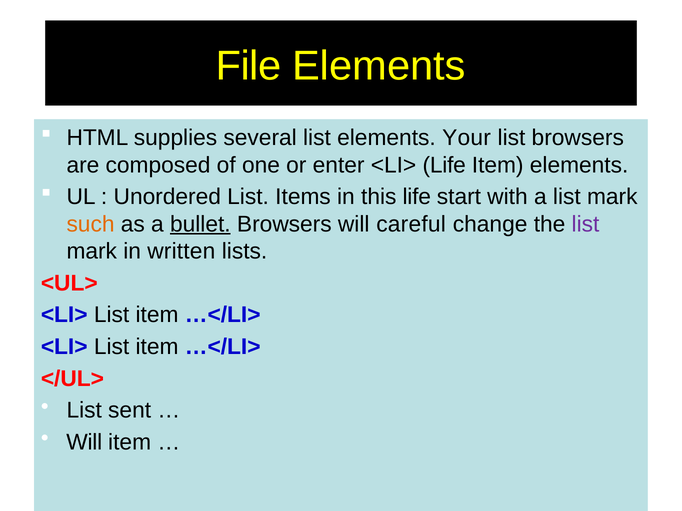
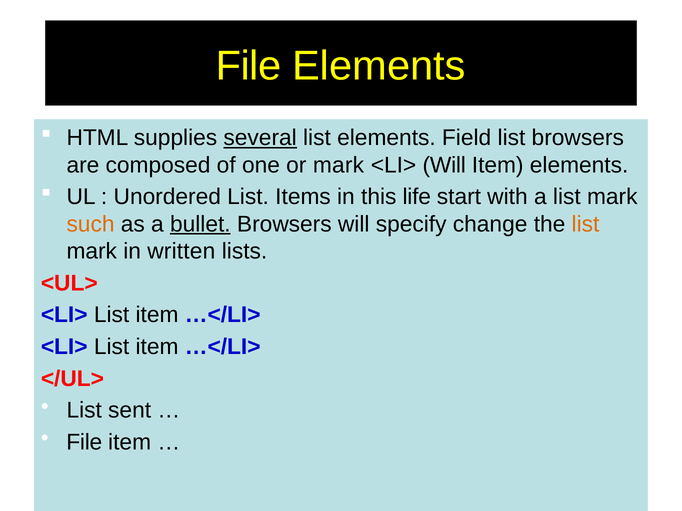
several underline: none -> present
Your: Your -> Field
or enter: enter -> mark
<LI> Life: Life -> Will
careful: careful -> specify
list at (585, 224) colour: purple -> orange
Will at (84, 443): Will -> File
